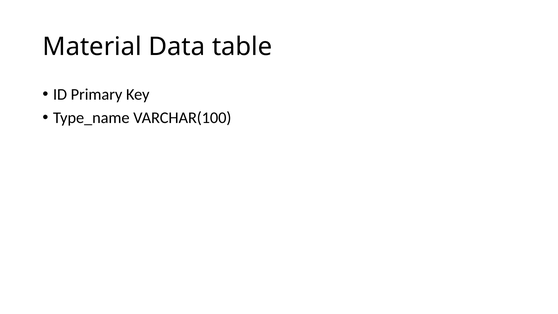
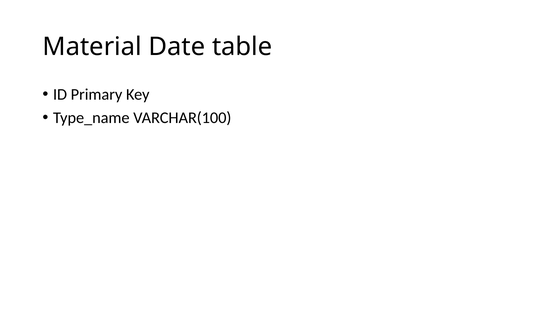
Data: Data -> Date
